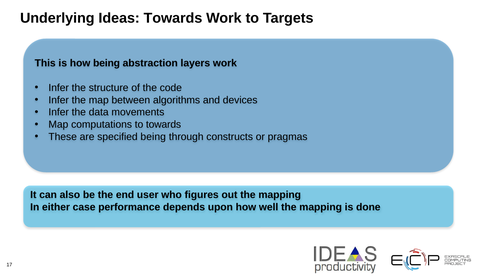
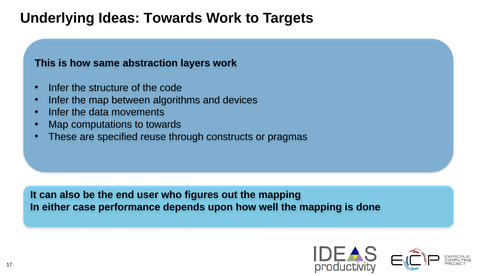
how being: being -> same
specified being: being -> reuse
